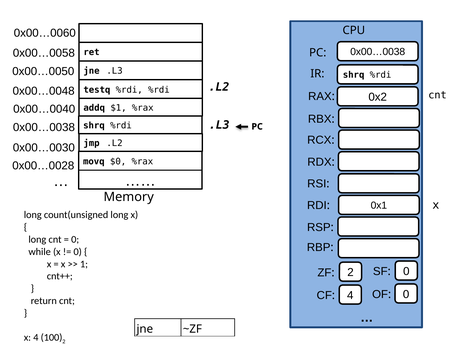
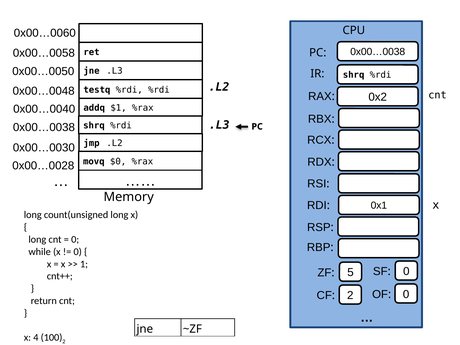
2 at (350, 272): 2 -> 5
4 at (350, 295): 4 -> 2
